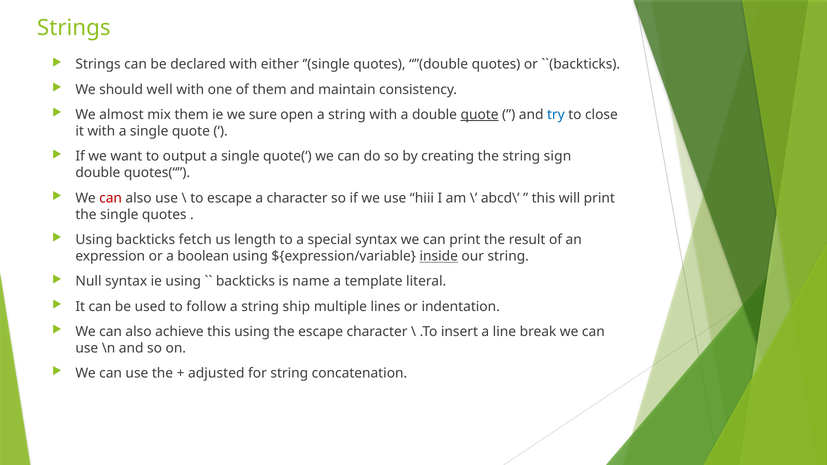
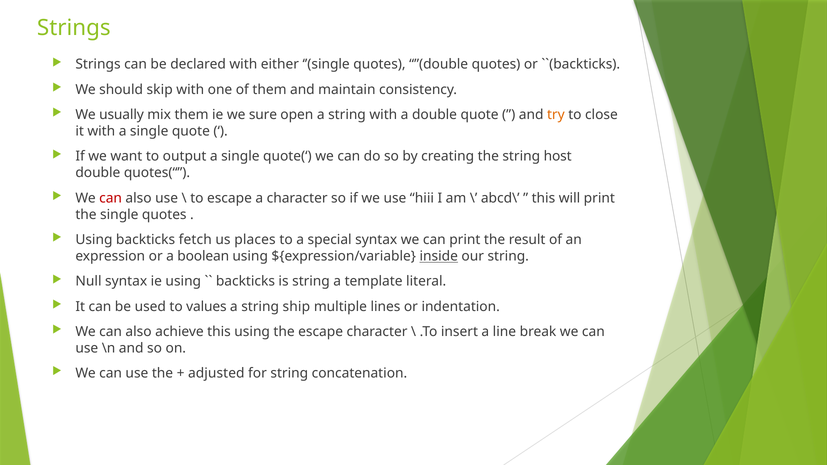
well: well -> skip
almost: almost -> usually
quote at (480, 115) underline: present -> none
try colour: blue -> orange
sign: sign -> host
length: length -> places
is name: name -> string
follow: follow -> values
